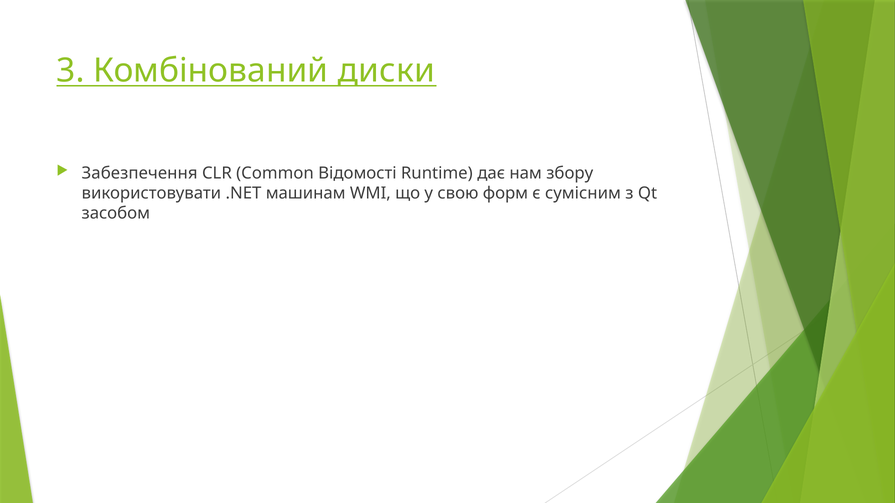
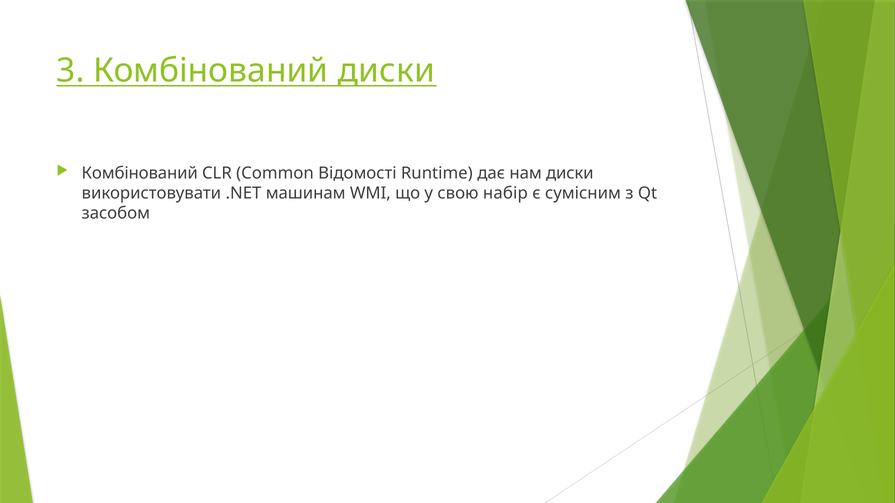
Забезпечення at (140, 173): Забезпечення -> Комбінований
нам збору: збору -> диски
форм: форм -> набір
